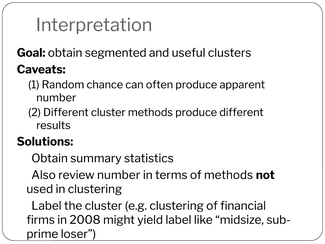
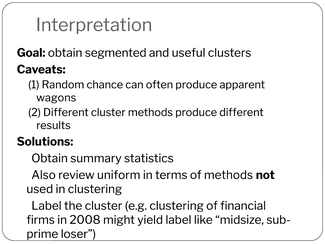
number at (56, 98): number -> wagons
review number: number -> uniform
